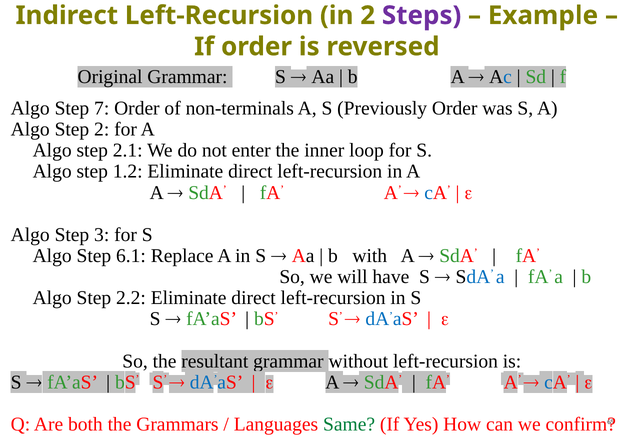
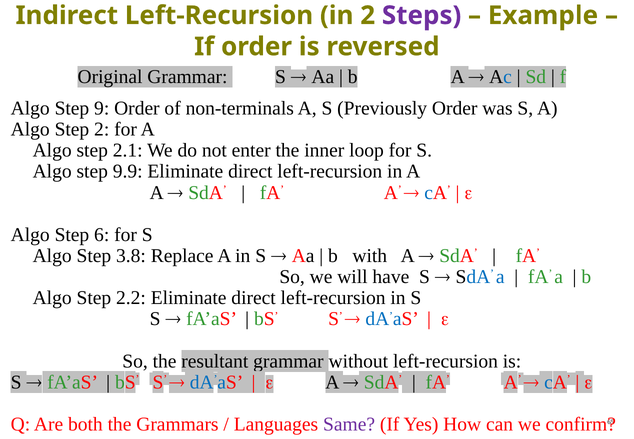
7: 7 -> 9
1.2: 1.2 -> 9.9
3: 3 -> 6
6.1: 6.1 -> 3.8
Same colour: green -> purple
